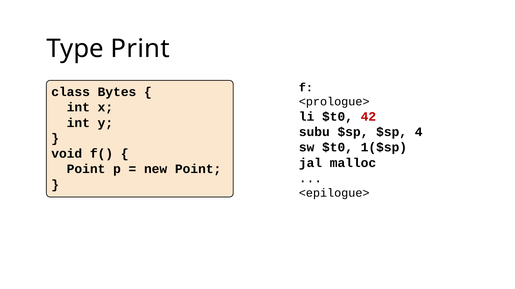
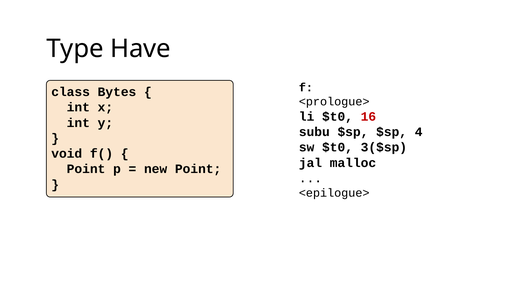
Print: Print -> Have
42: 42 -> 16
1($sp: 1($sp -> 3($sp
